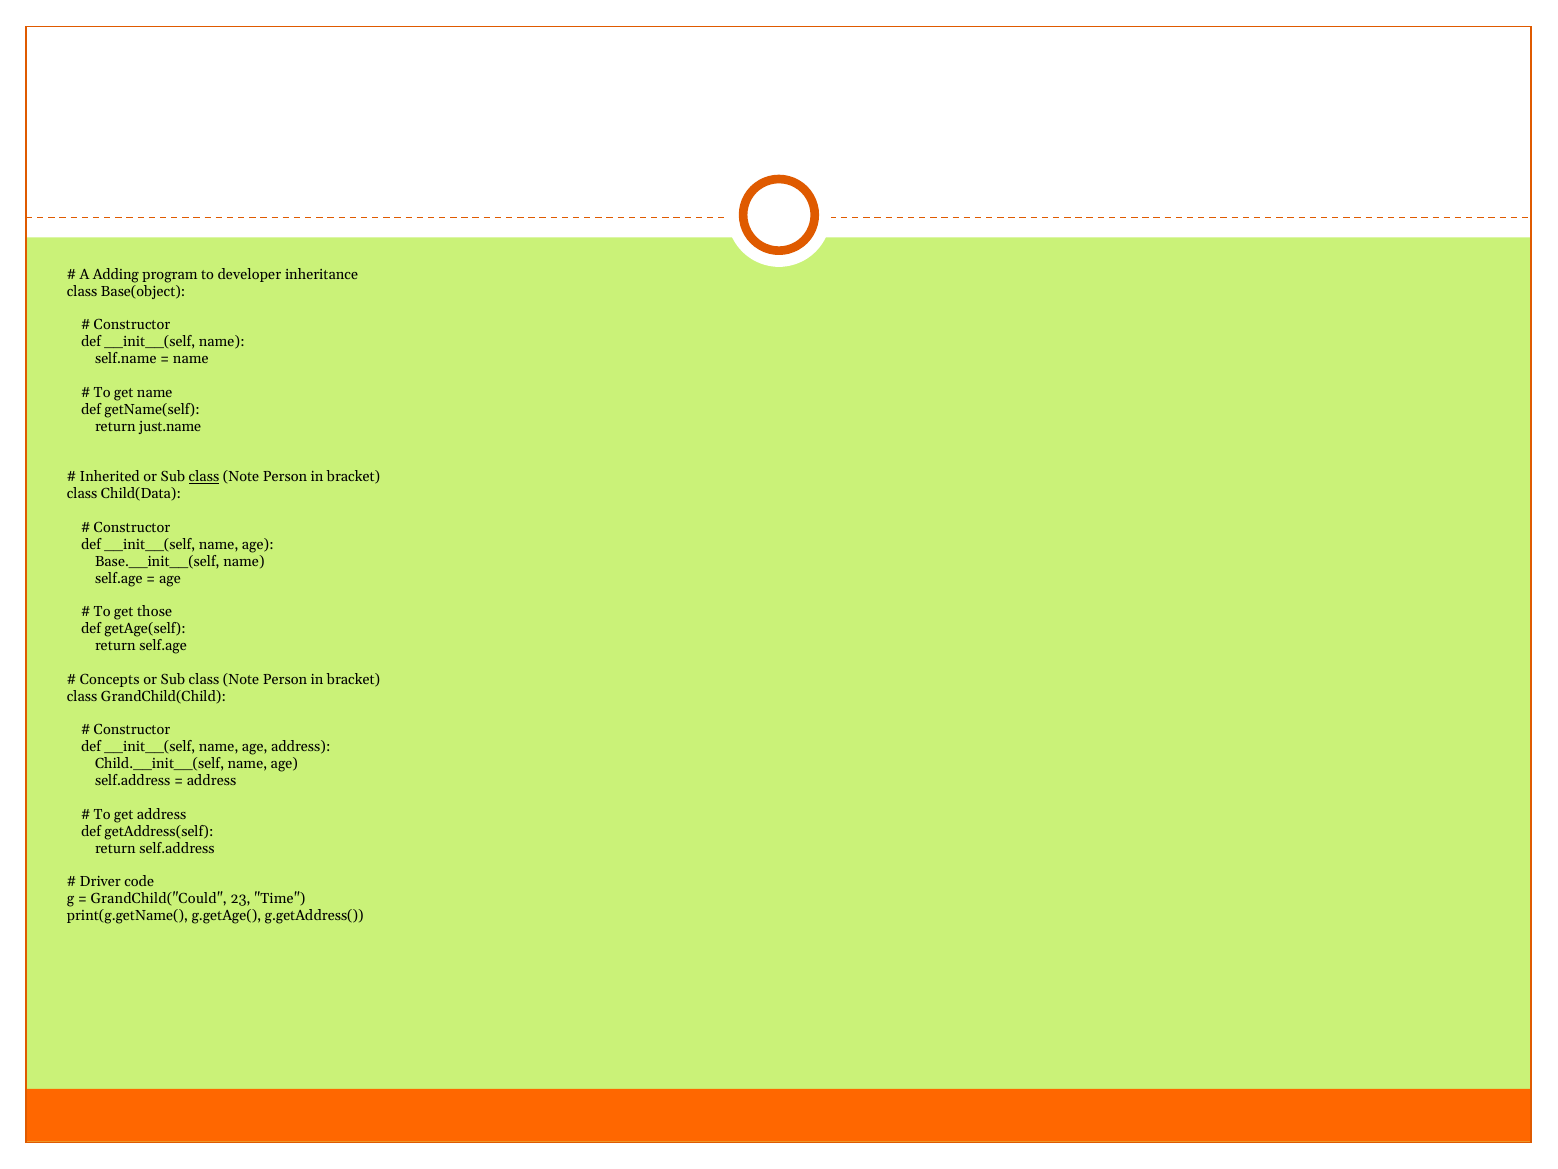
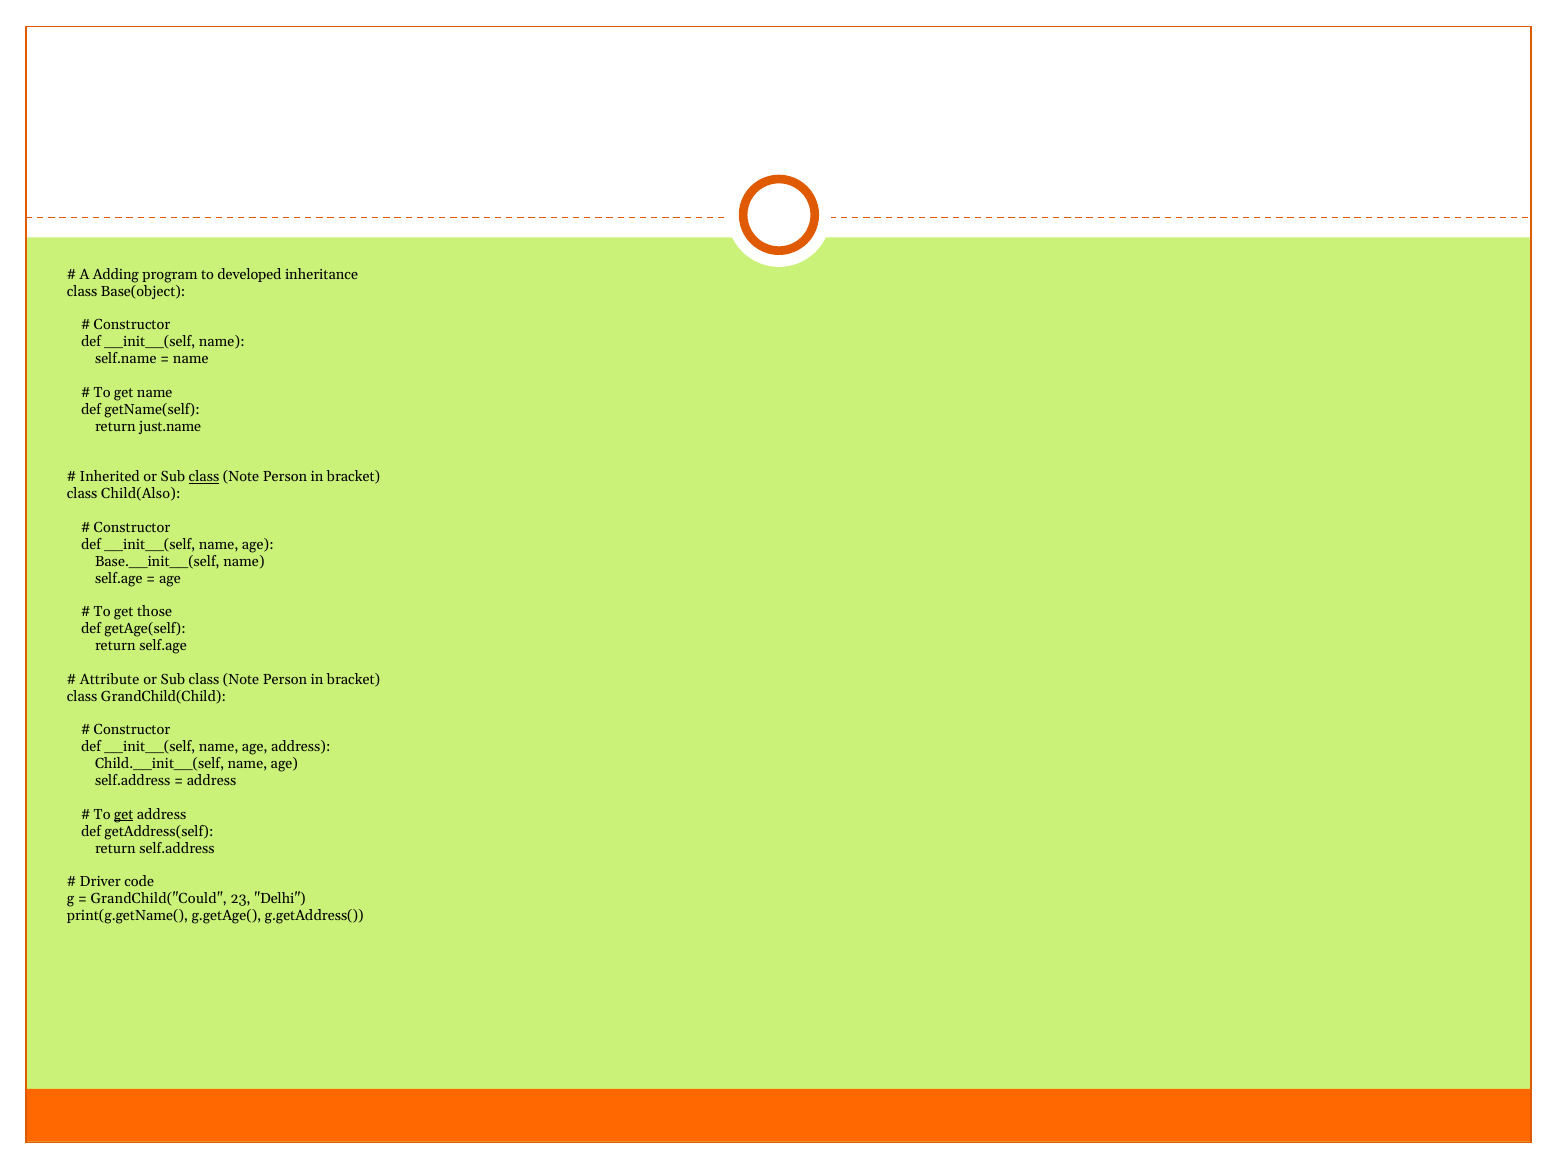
developer: developer -> developed
Child(Data: Child(Data -> Child(Also
Concepts: Concepts -> Attribute
get at (124, 814) underline: none -> present
Time: Time -> Delhi
